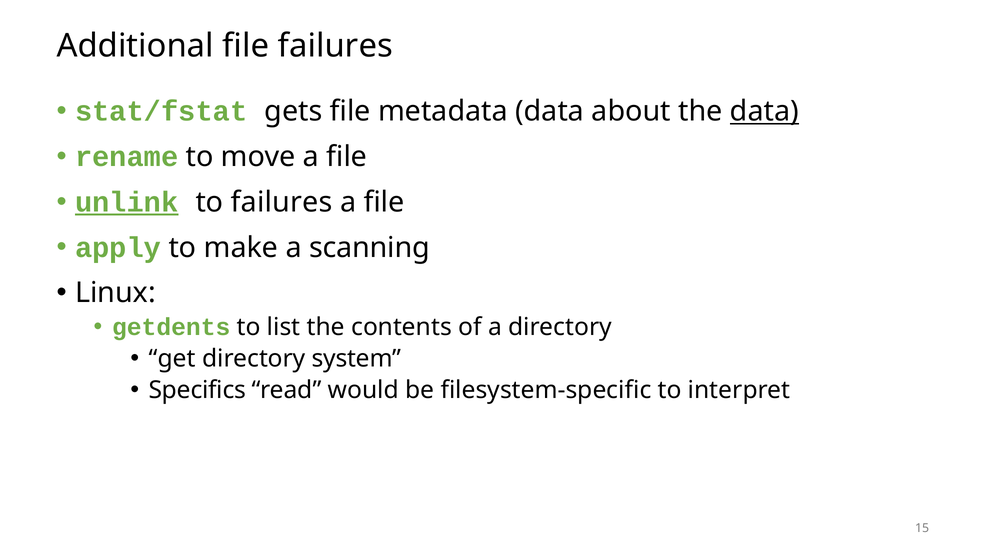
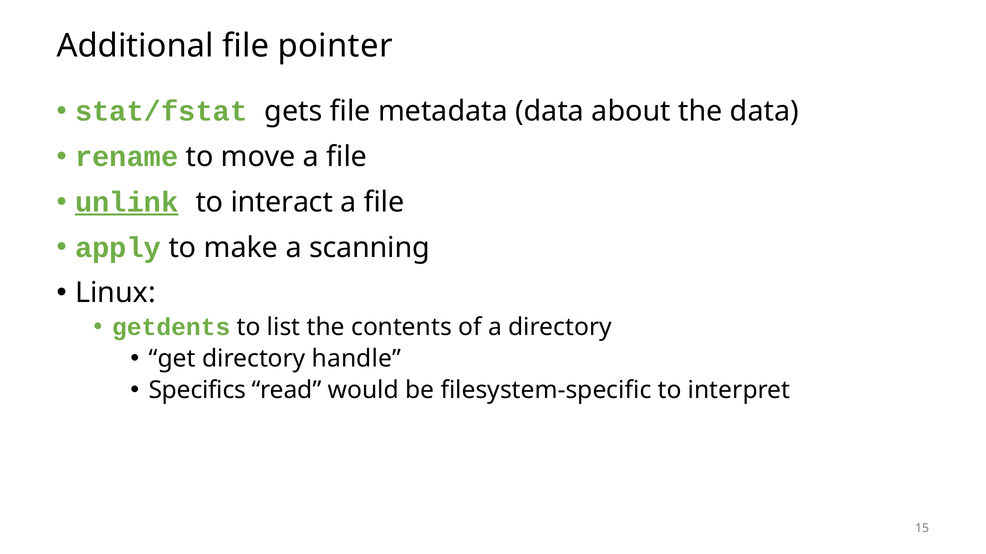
file failures: failures -> pointer
data at (764, 112) underline: present -> none
to failures: failures -> interact
system: system -> handle
